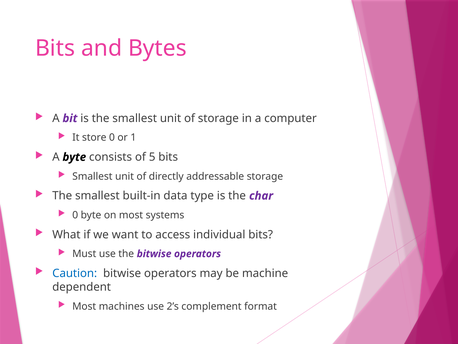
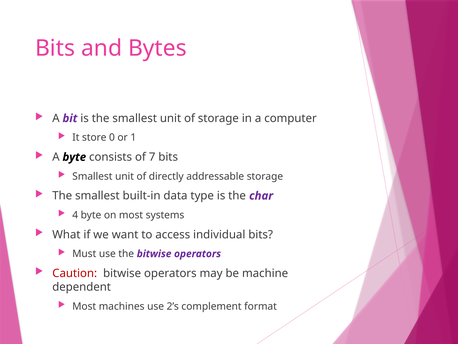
5: 5 -> 7
0 at (75, 215): 0 -> 4
Caution colour: blue -> red
